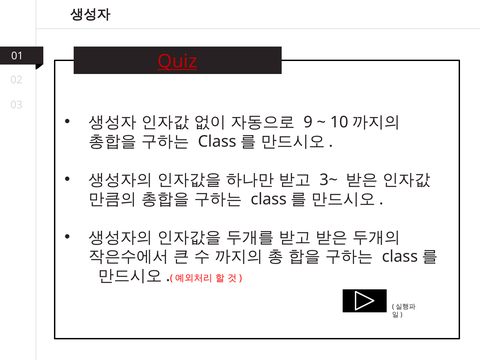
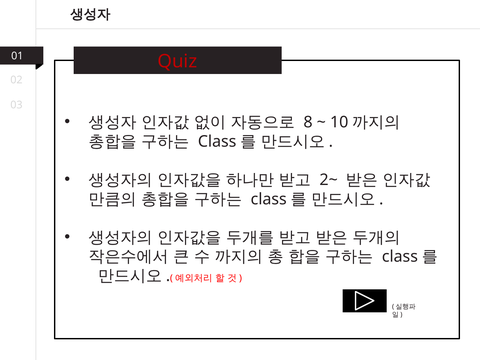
Quiz underline: present -> none
9: 9 -> 8
3~: 3~ -> 2~
